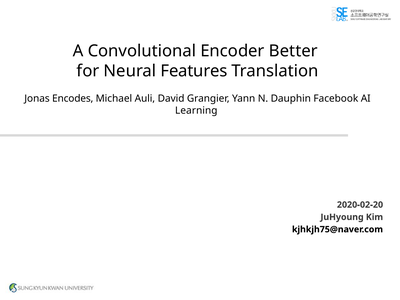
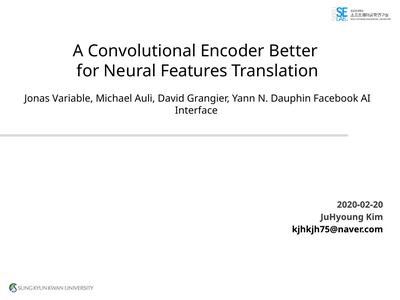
Encodes: Encodes -> Variable
Learning: Learning -> Interface
